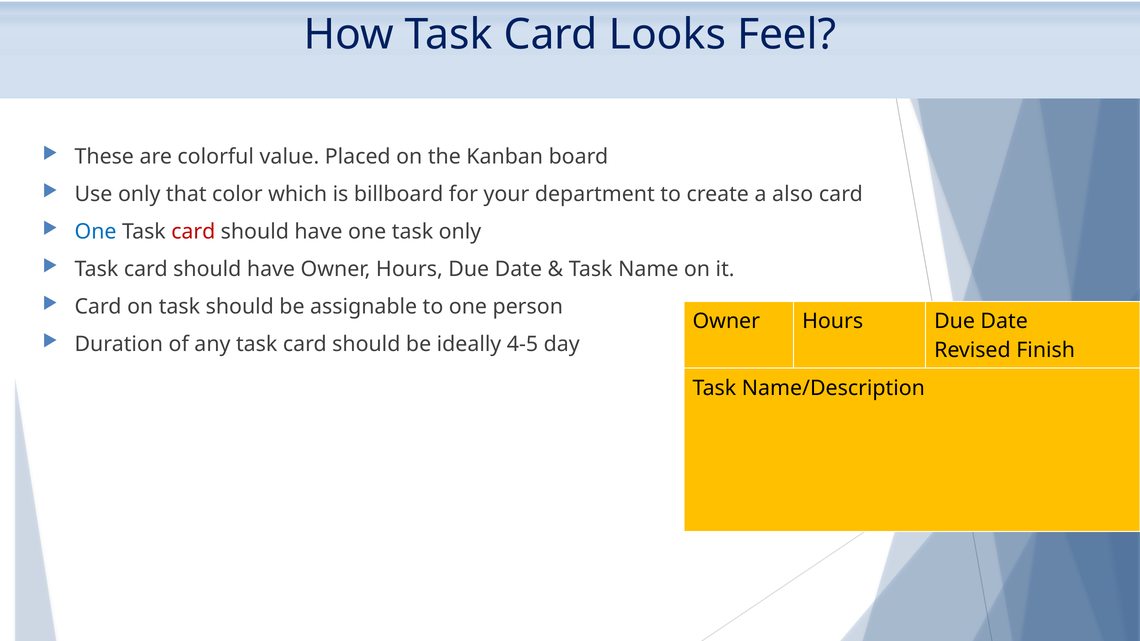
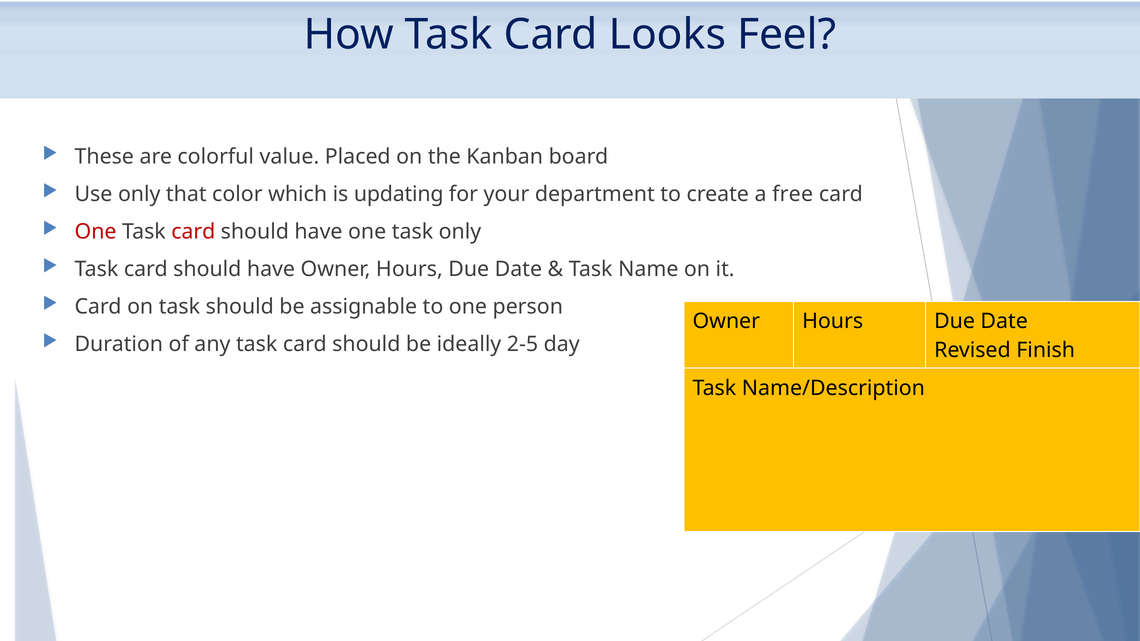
billboard: billboard -> updating
also: also -> free
One at (96, 232) colour: blue -> red
4-5: 4-5 -> 2-5
